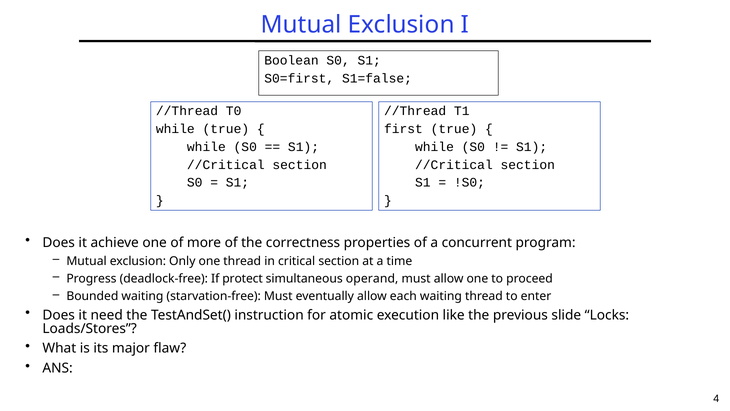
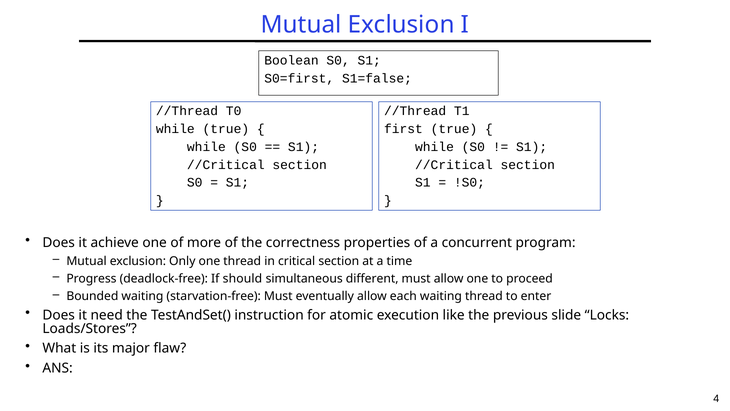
protect: protect -> should
operand: operand -> different
